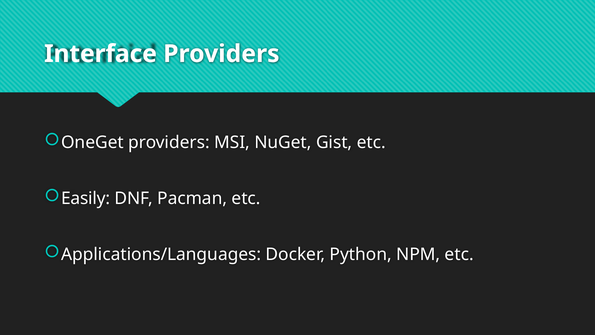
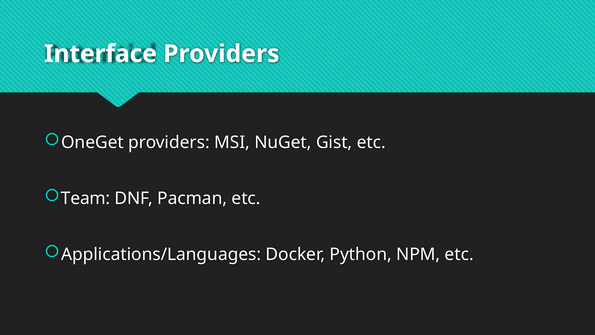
Easily: Easily -> Team
